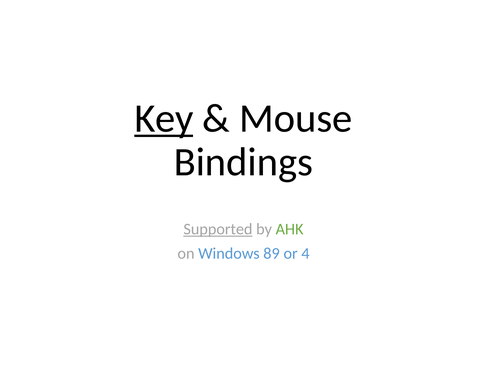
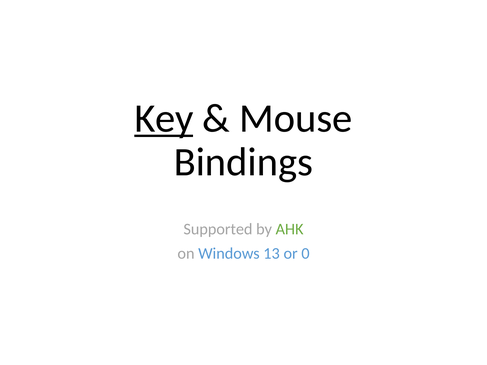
Supported underline: present -> none
89: 89 -> 13
4: 4 -> 0
